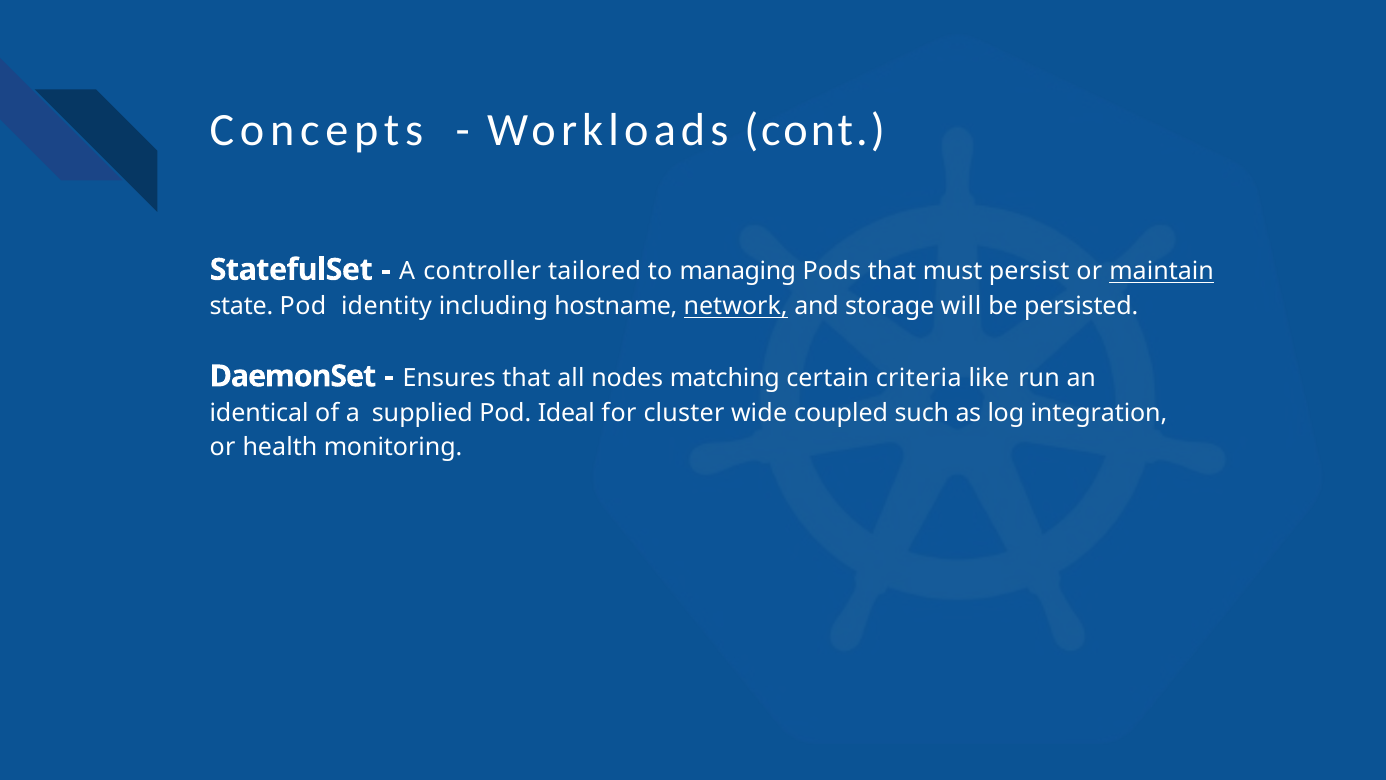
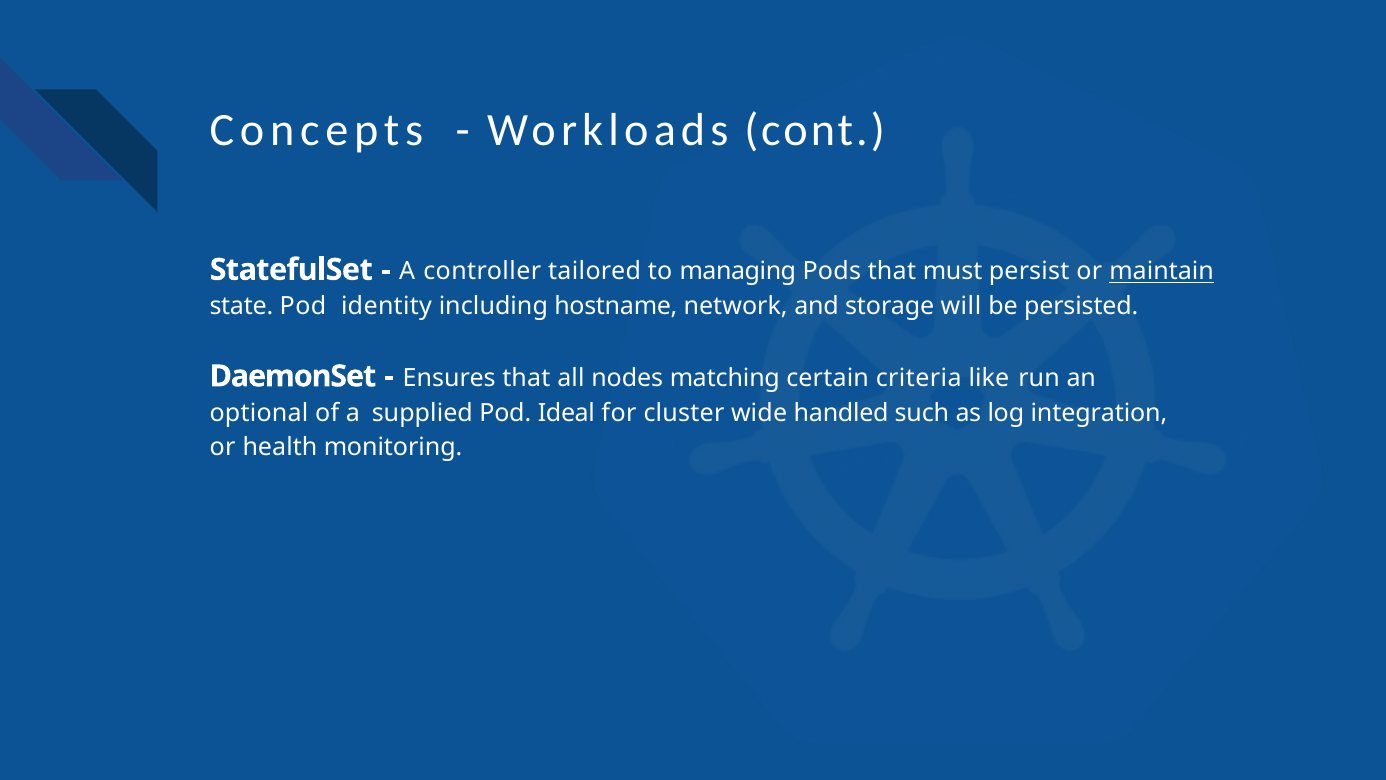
network underline: present -> none
identical: identical -> optional
coupled: coupled -> handled
